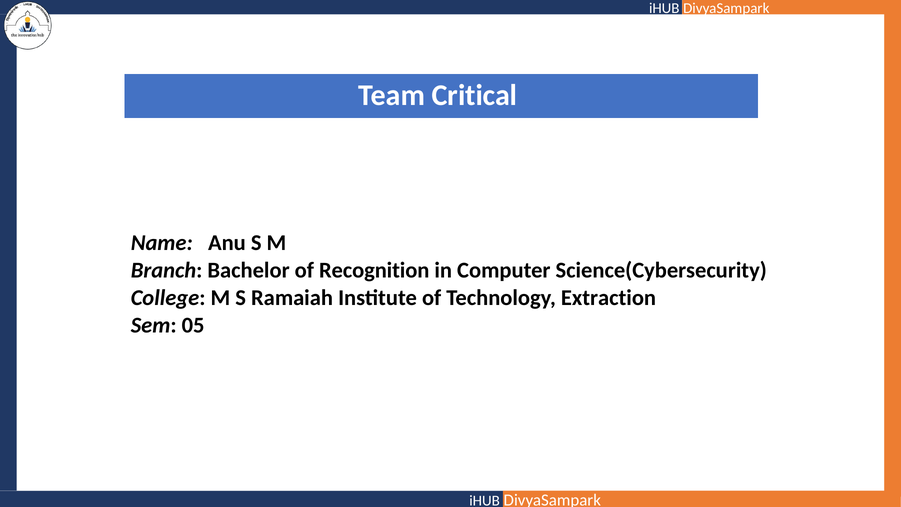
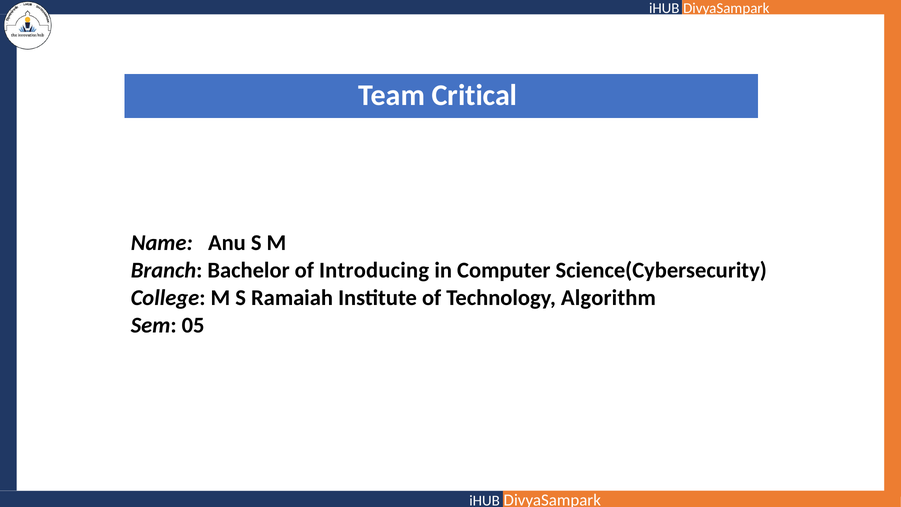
Recognition: Recognition -> Introducing
Extraction: Extraction -> Algorithm
